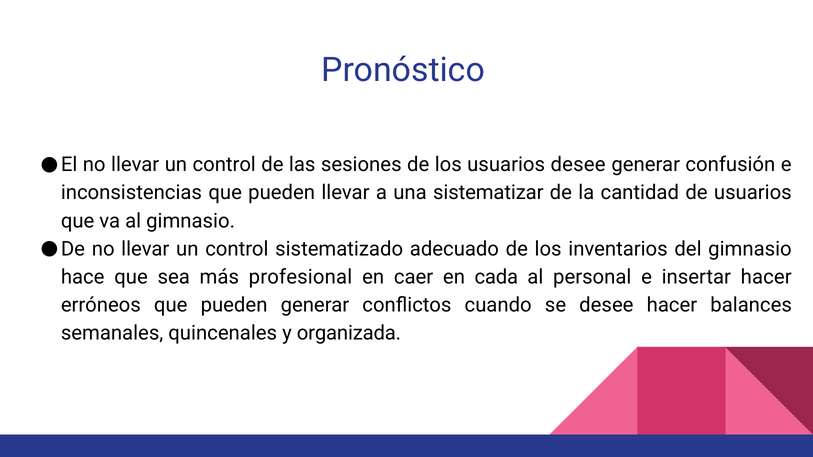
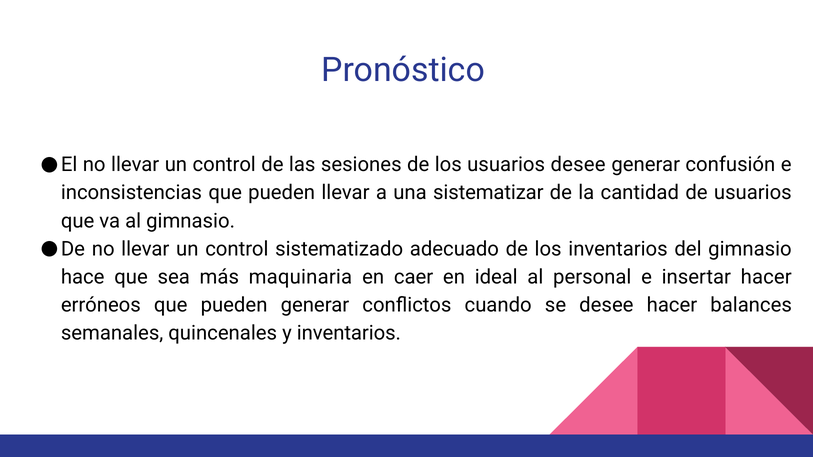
profesional: profesional -> maquinaria
cada: cada -> ideal
y organizada: organizada -> inventarios
